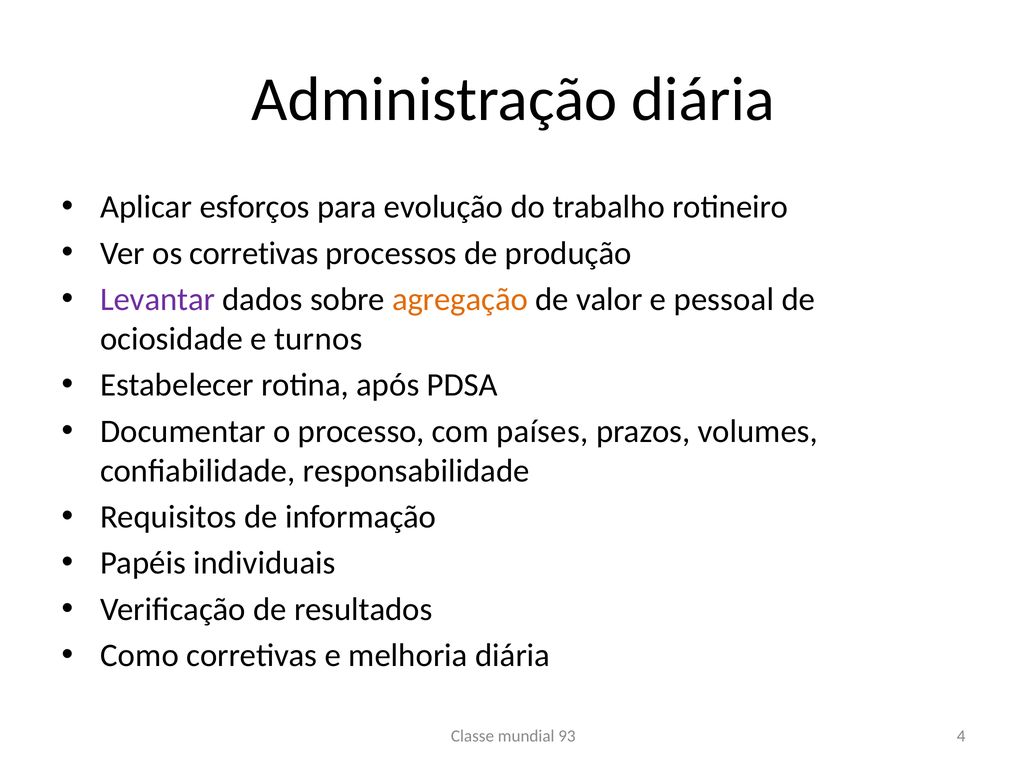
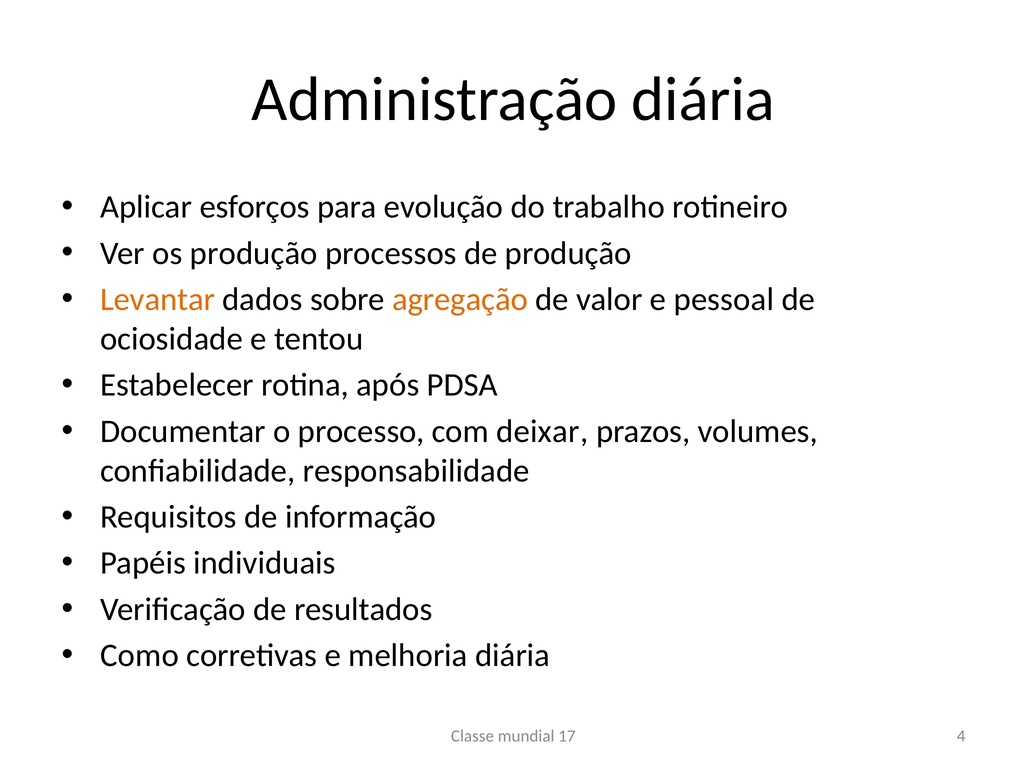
os corretivas: corretivas -> produção
Levantar colour: purple -> orange
turnos: turnos -> tentou
países: países -> deixar
93: 93 -> 17
